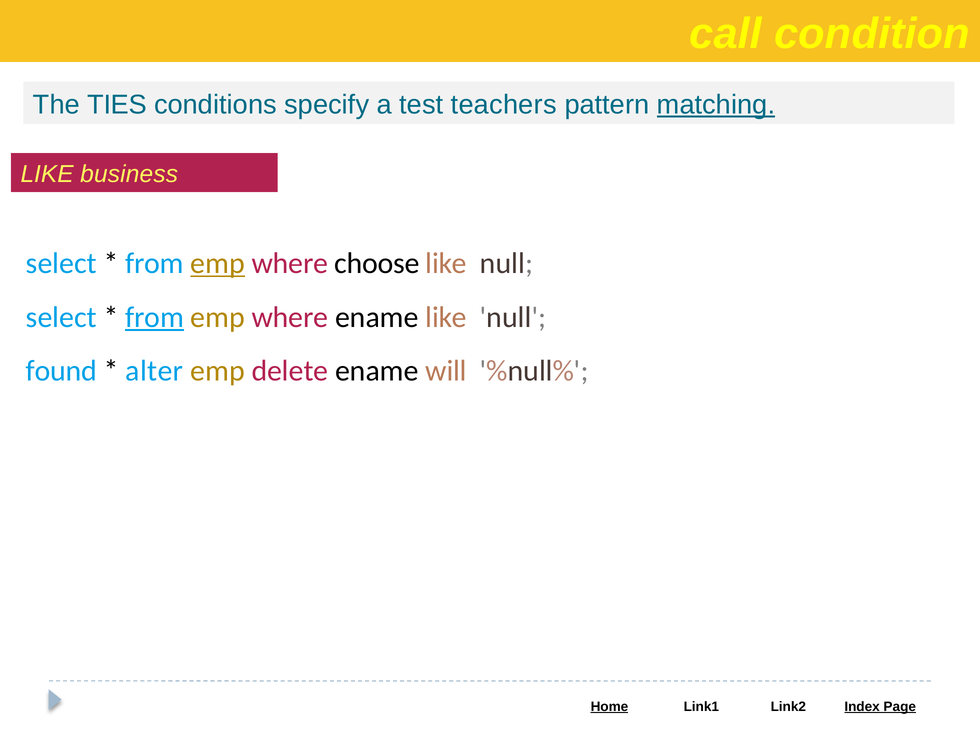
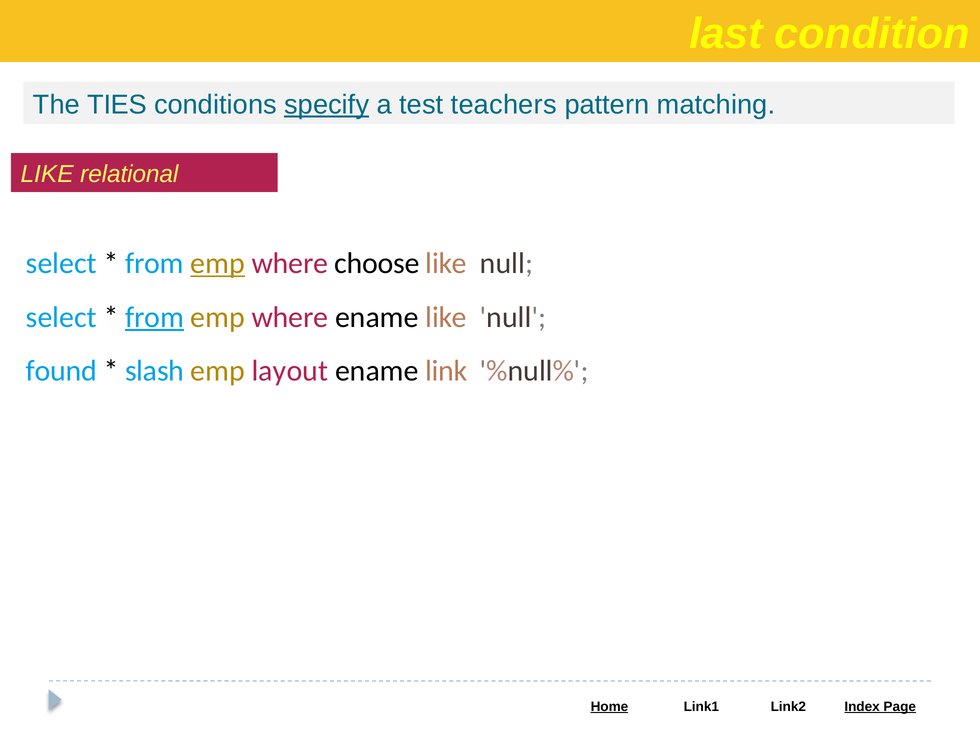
call: call -> last
specify underline: none -> present
matching underline: present -> none
business: business -> relational
alter: alter -> slash
delete: delete -> layout
will: will -> link
